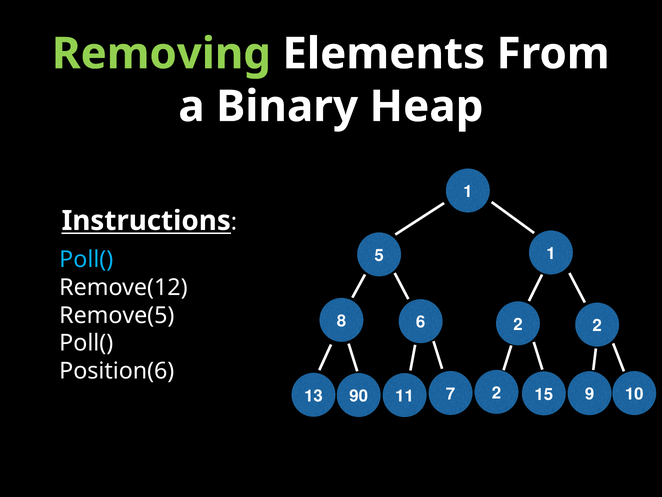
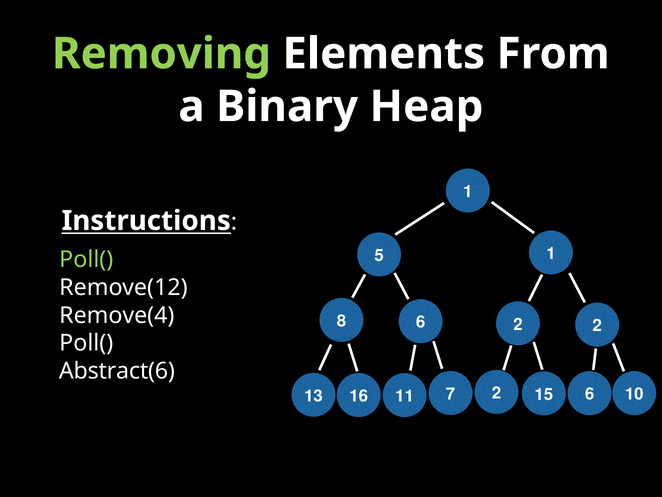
Poll( at (86, 259) colour: light blue -> light green
Remove(5: Remove(5 -> Remove(4
Position(6: Position(6 -> Abstract(6
15 9: 9 -> 6
90: 90 -> 16
